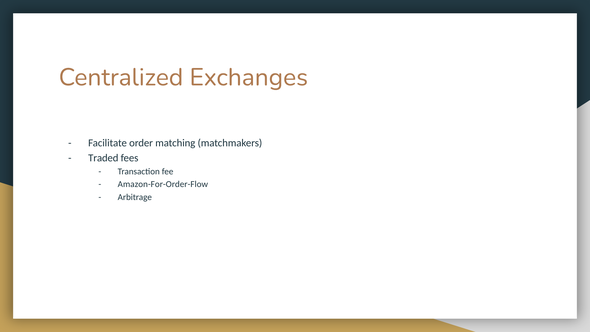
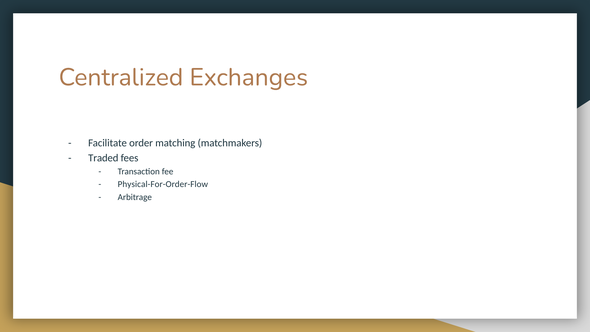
Amazon-For-Order-Flow: Amazon-For-Order-Flow -> Physical-For-Order-Flow
